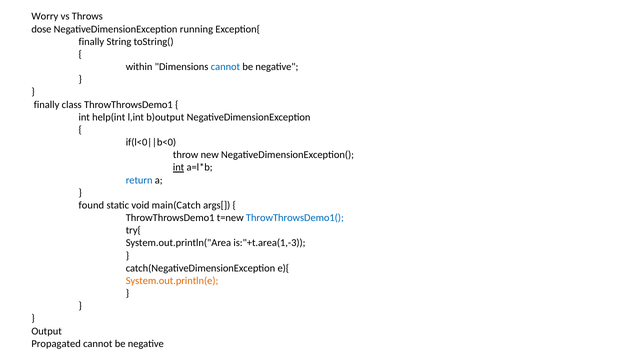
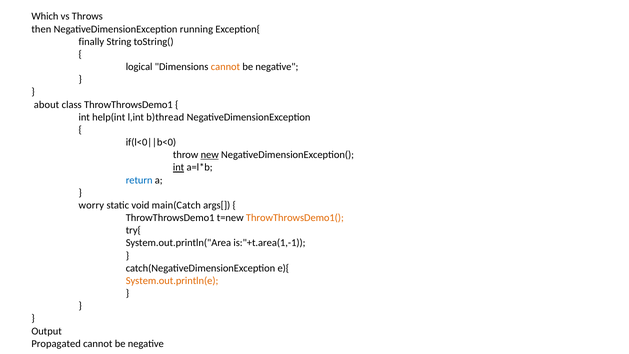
Worry: Worry -> Which
dose: dose -> then
within: within -> logical
cannot at (225, 67) colour: blue -> orange
finally at (47, 105): finally -> about
b)output: b)output -> b)thread
new underline: none -> present
found: found -> worry
ThrowThrowsDemo1( colour: blue -> orange
is:"+t.area(1,-3: is:"+t.area(1,-3 -> is:"+t.area(1,-1
